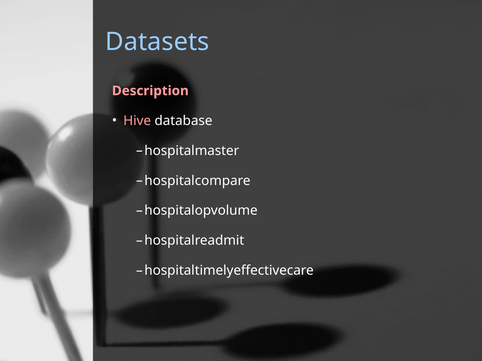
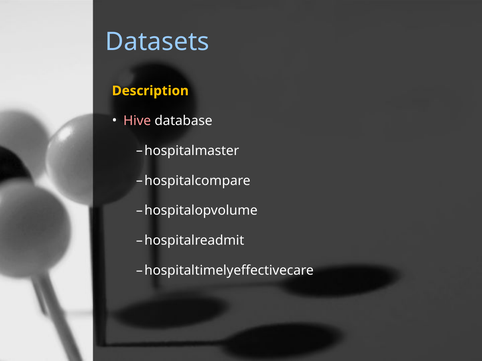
Description colour: pink -> yellow
